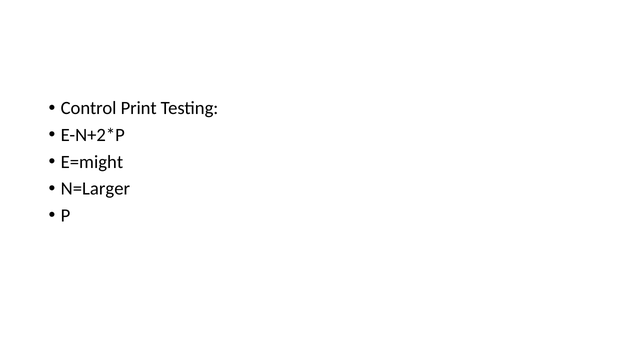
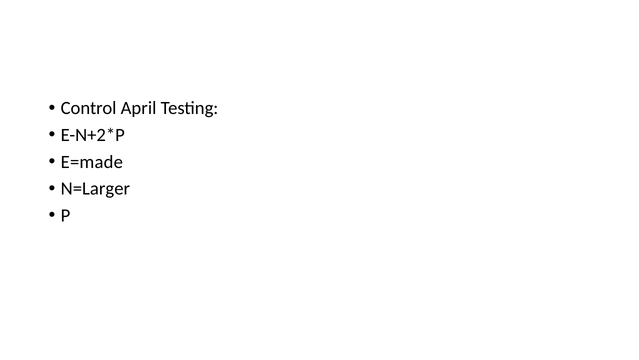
Print: Print -> April
E=might: E=might -> E=made
